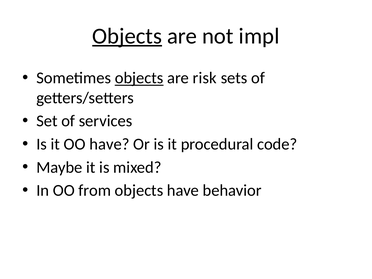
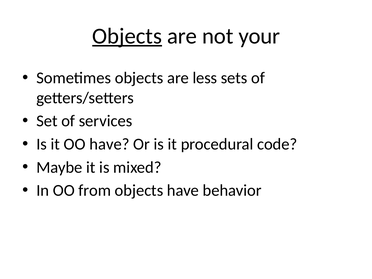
impl: impl -> your
objects at (139, 78) underline: present -> none
risk: risk -> less
